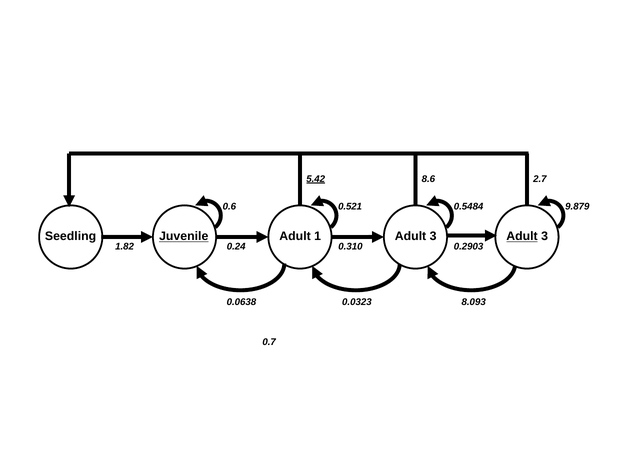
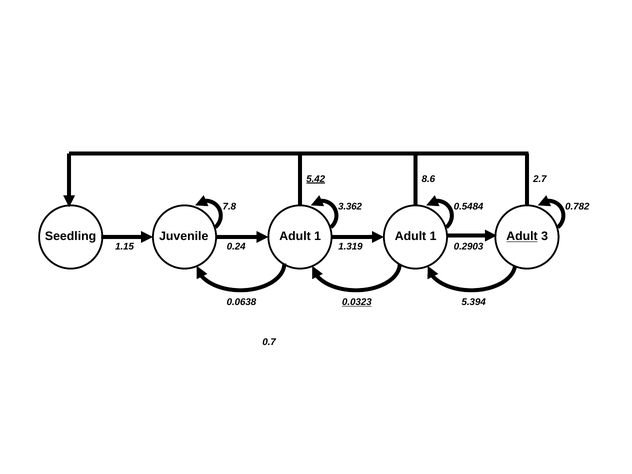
0.6: 0.6 -> 7.8
0.521: 0.521 -> 3.362
9.879: 9.879 -> 0.782
Juvenile underline: present -> none
3 at (433, 236): 3 -> 1
1.82: 1.82 -> 1.15
0.310: 0.310 -> 1.319
0.0323 underline: none -> present
8.093: 8.093 -> 5.394
